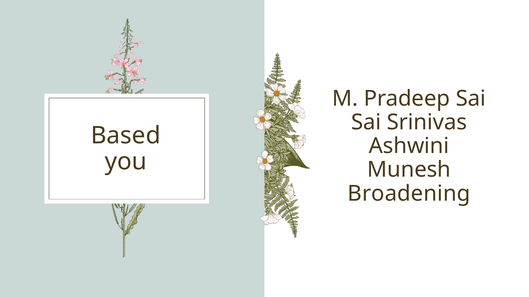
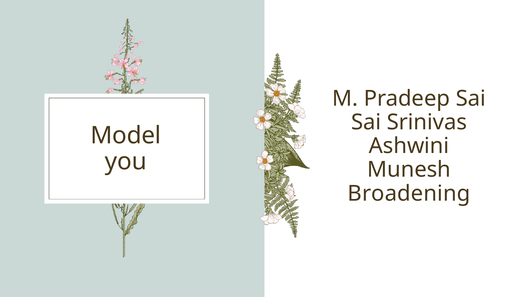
Based: Based -> Model
